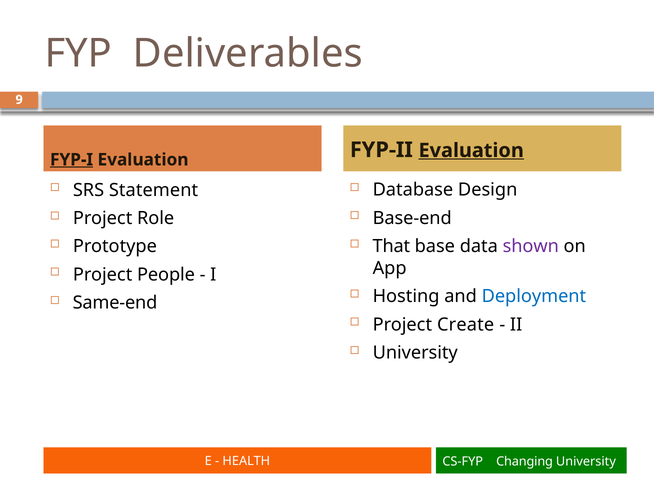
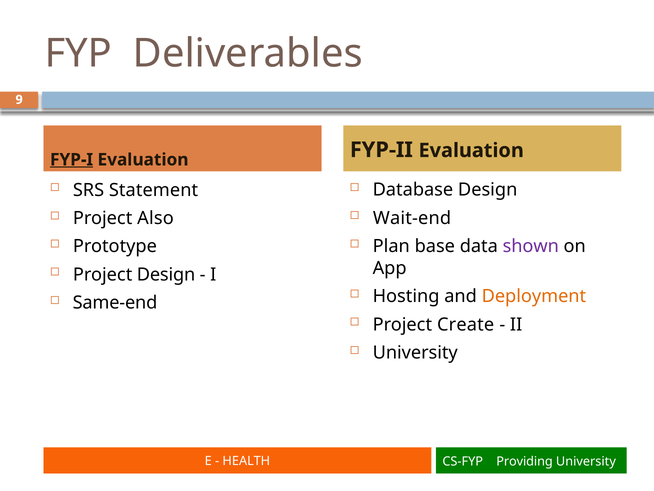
Evaluation at (471, 150) underline: present -> none
Base-end: Base-end -> Wait-end
Role: Role -> Also
That: That -> Plan
Project People: People -> Design
Deployment colour: blue -> orange
Changing: Changing -> Providing
